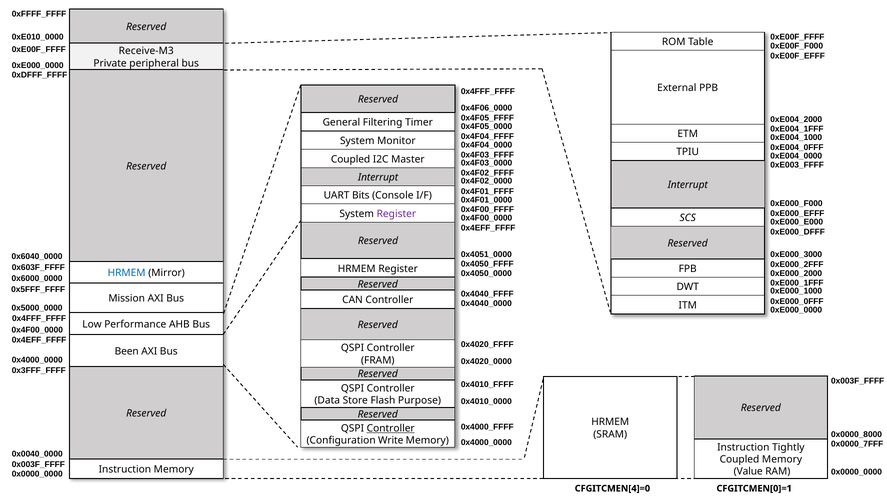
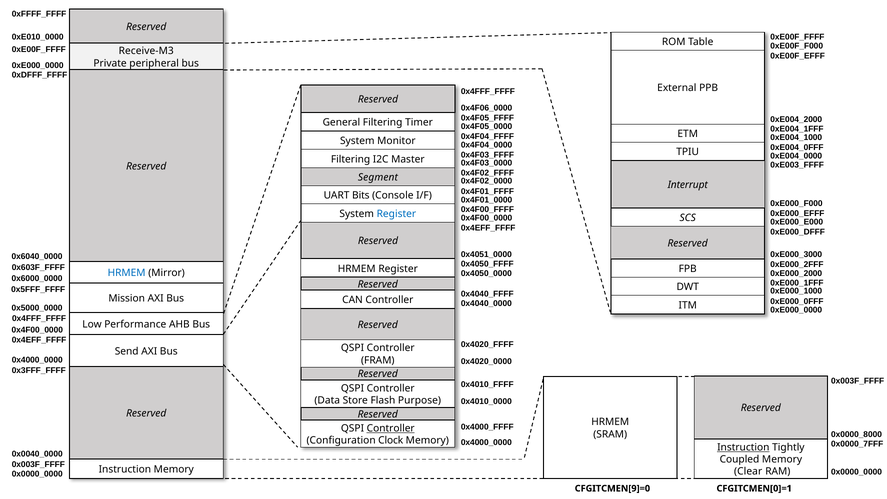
Coupled at (351, 159): Coupled -> Filtering
Interrupt at (378, 177): Interrupt -> Segment
Register at (396, 214) colour: purple -> blue
Been: Been -> Send
Write: Write -> Clock
Instruction at (743, 447) underline: none -> present
Value: Value -> Clear
CFGITCMEN[4]=0: CFGITCMEN[4]=0 -> CFGITCMEN[9]=0
